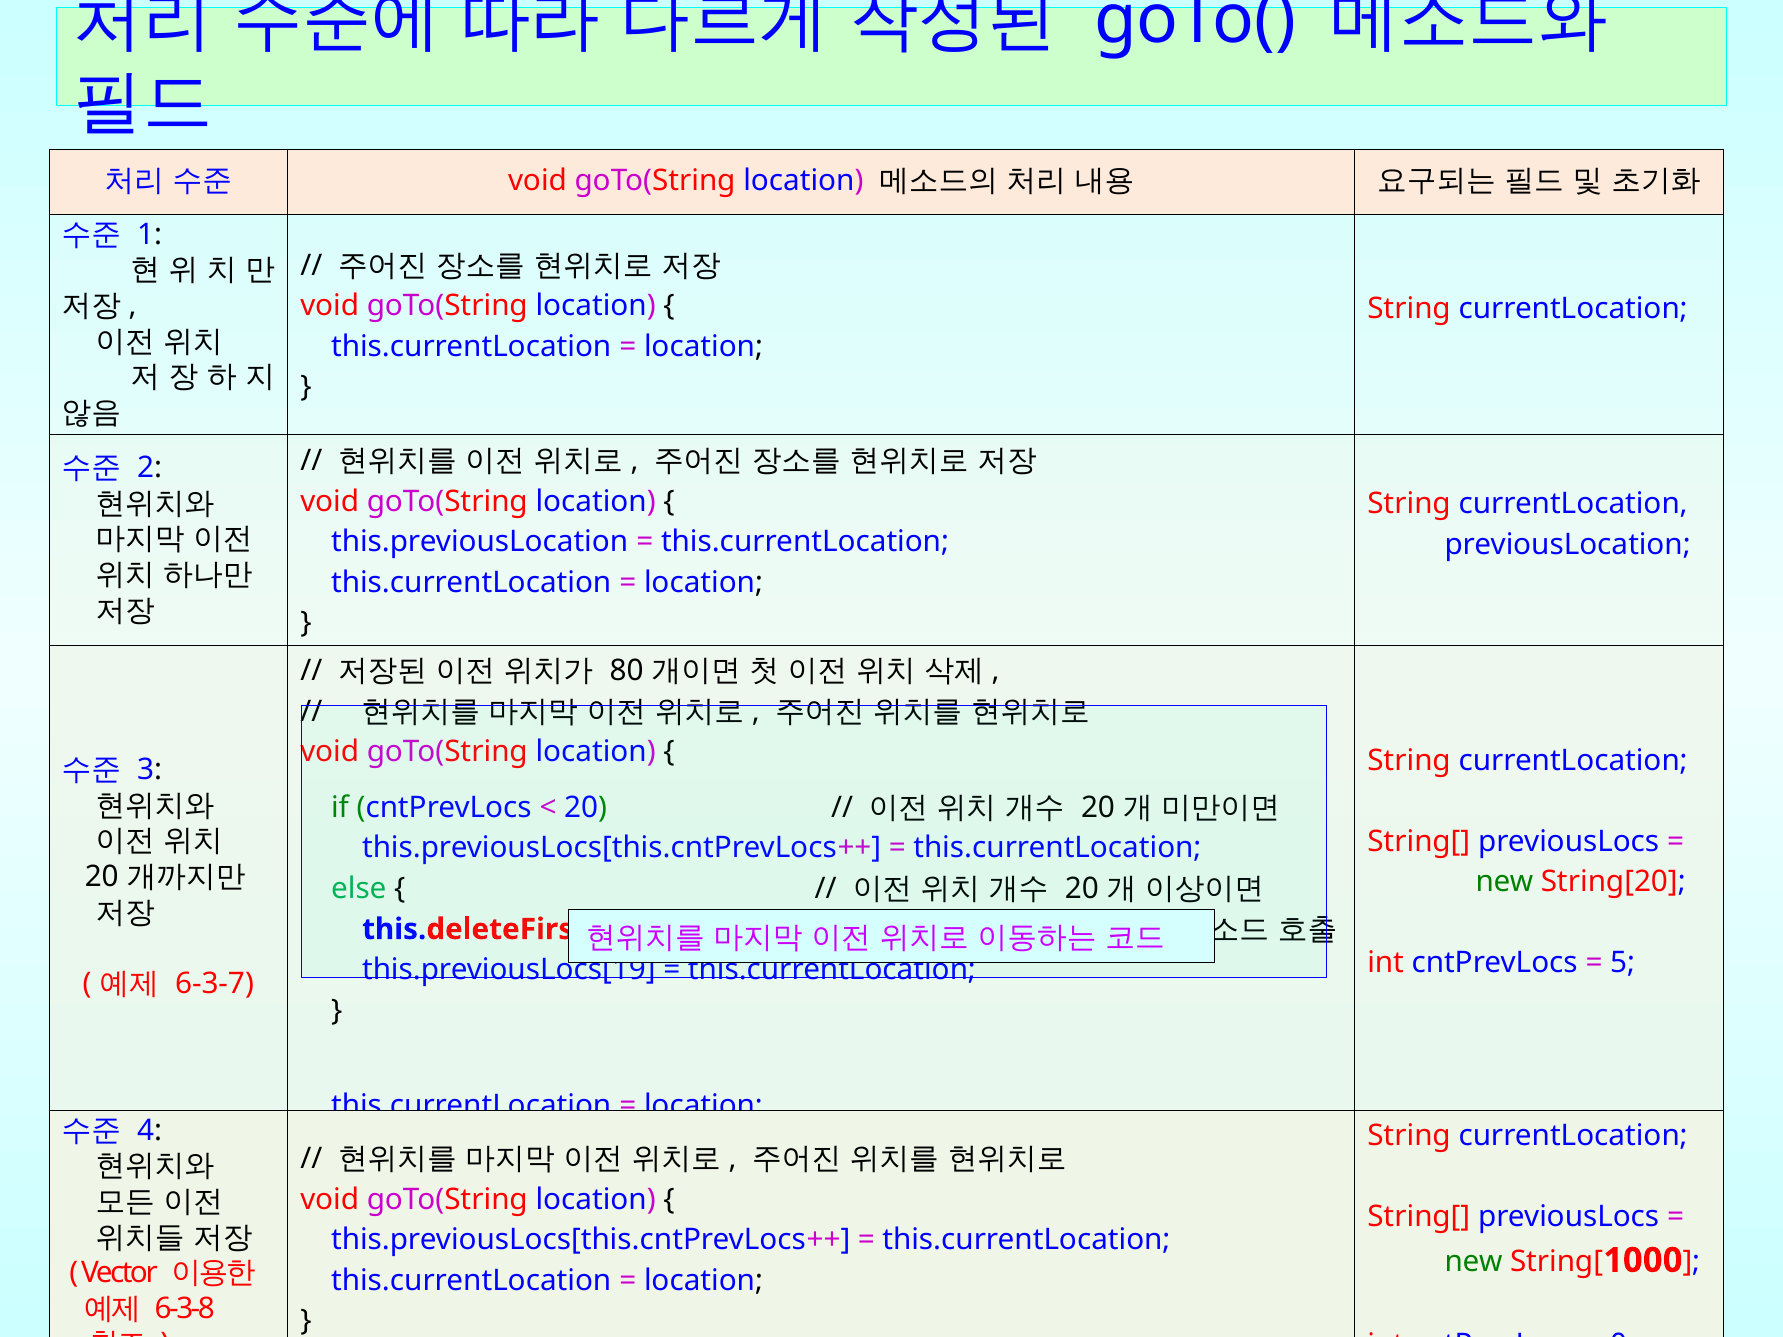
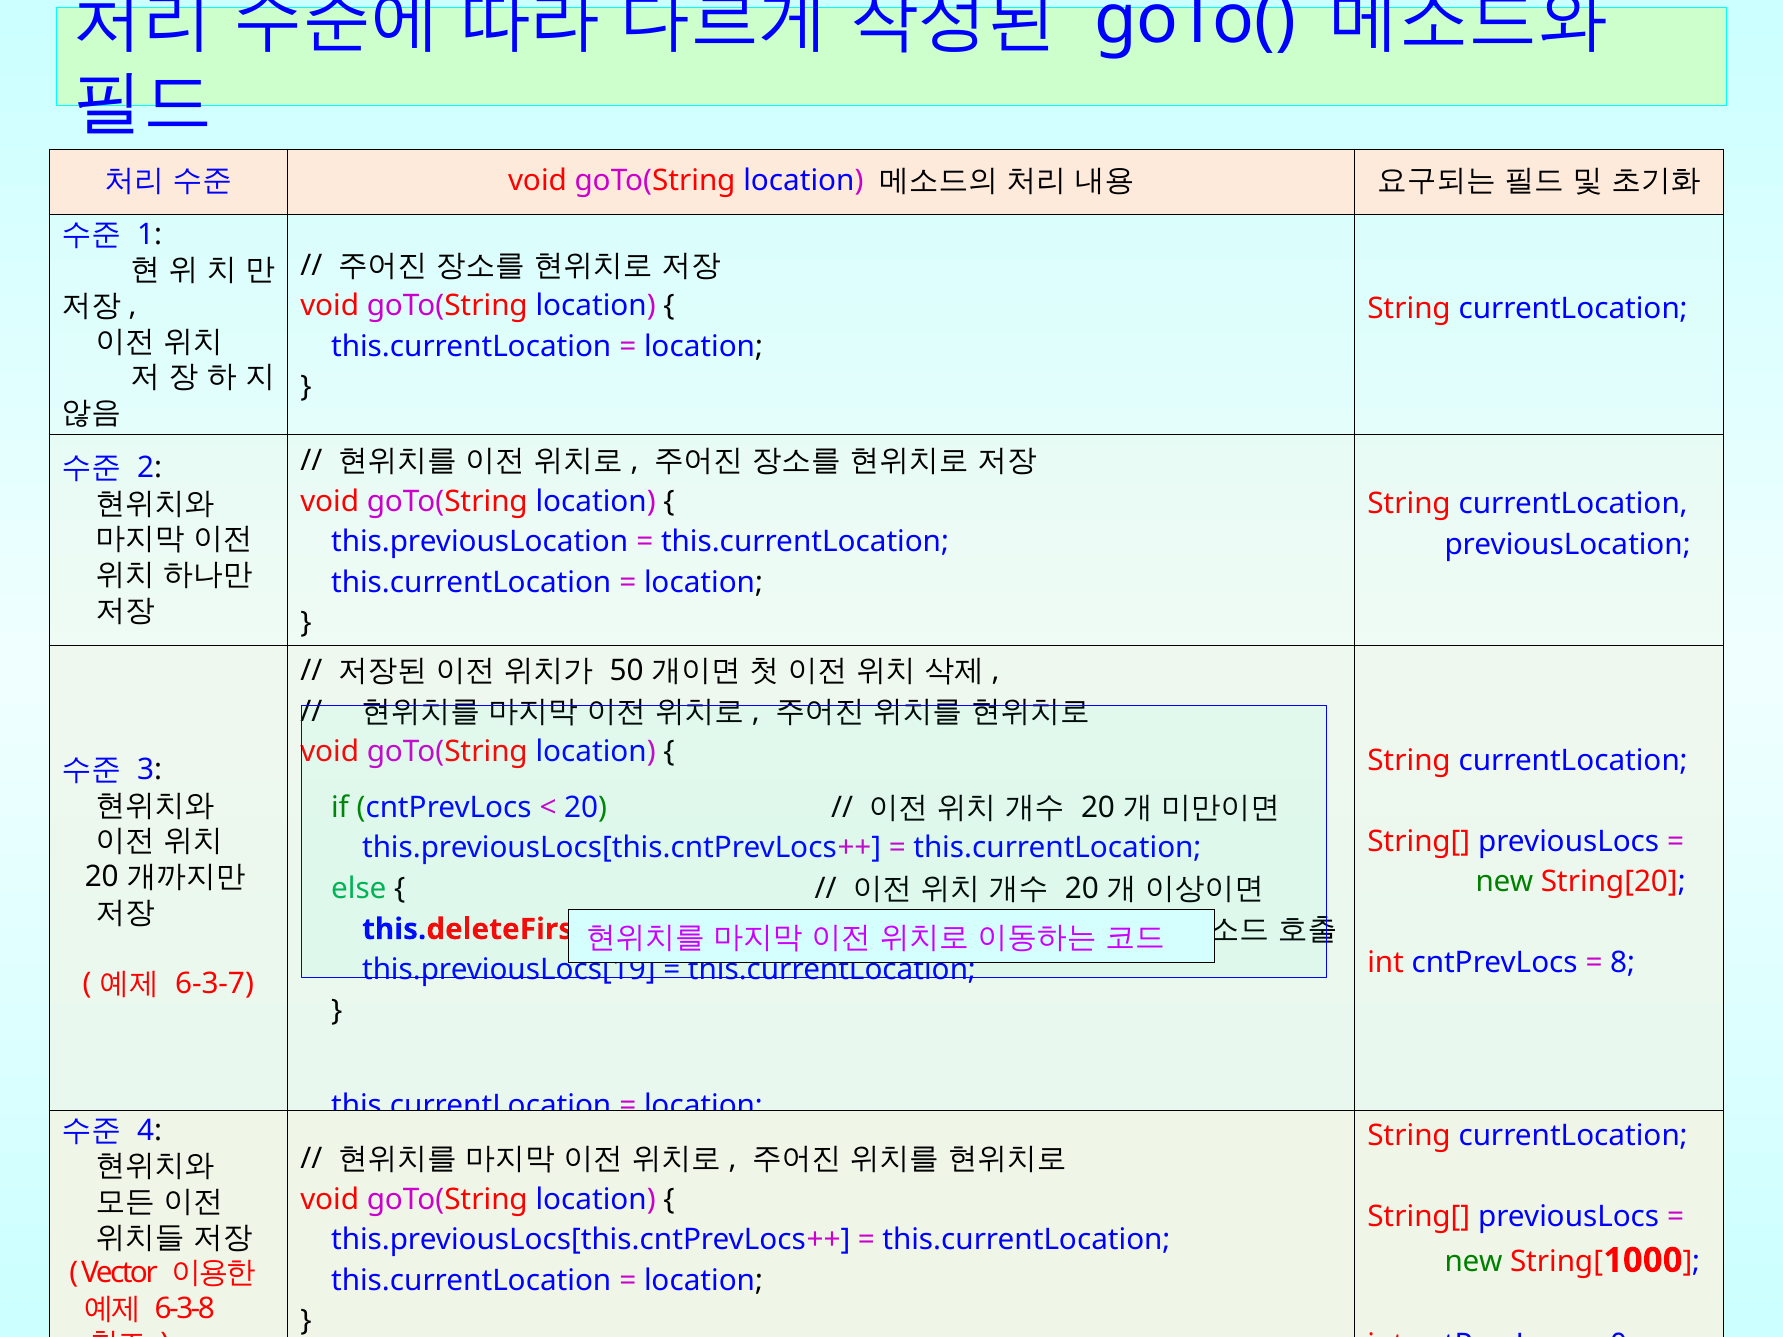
80: 80 -> 50
5: 5 -> 8
